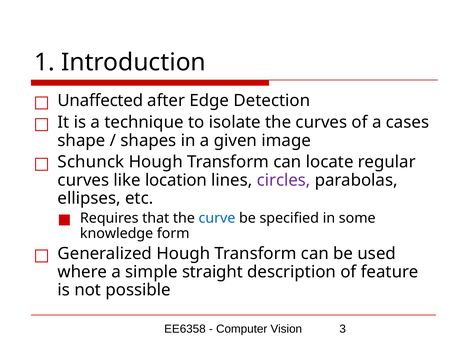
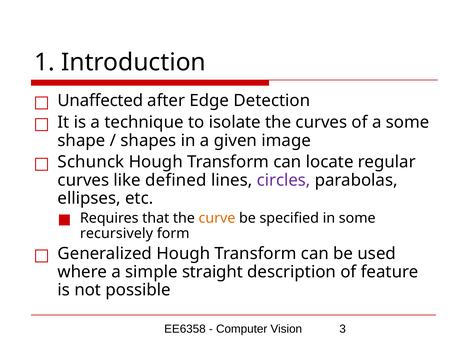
a cases: cases -> some
location: location -> defined
curve colour: blue -> orange
knowledge: knowledge -> recursively
